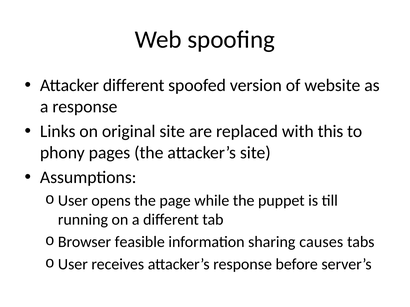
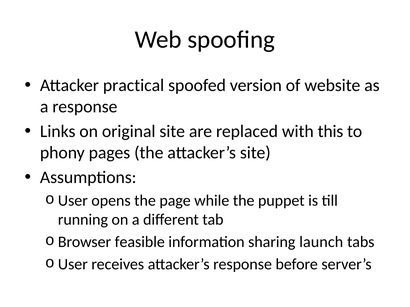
Attacker different: different -> practical
causes: causes -> launch
